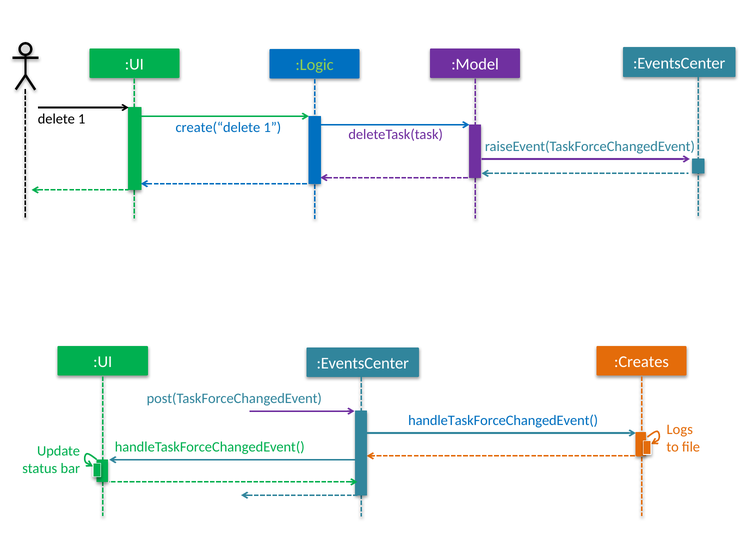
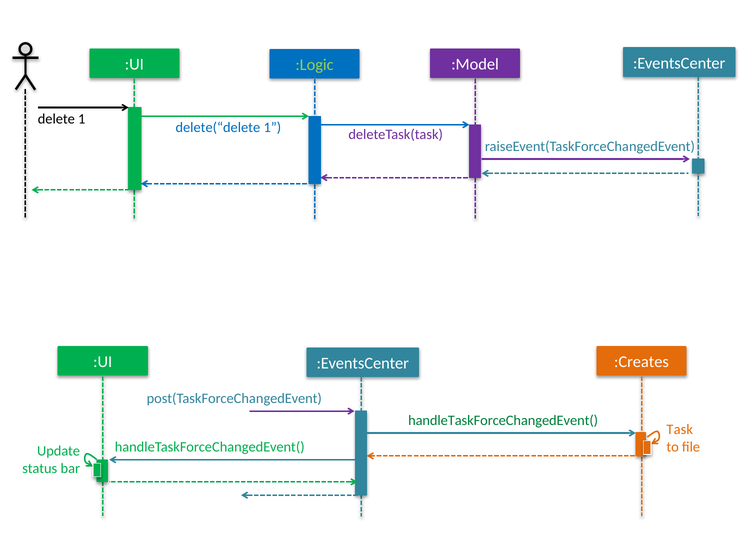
create(“delete: create(“delete -> delete(“delete
handleTaskForceChangedEvent( at (503, 420) colour: blue -> green
Logs: Logs -> Task
